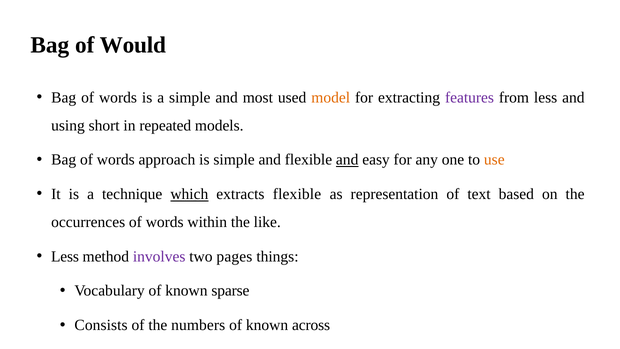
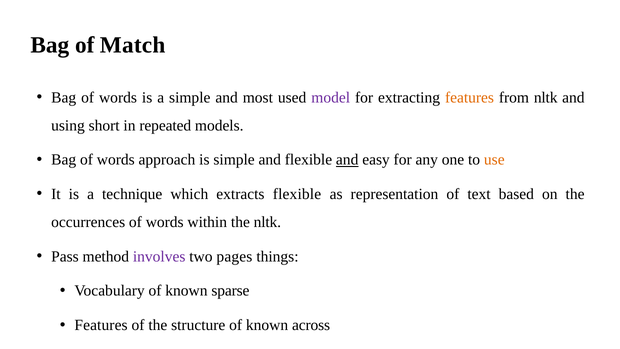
Would: Would -> Match
model colour: orange -> purple
features at (469, 97) colour: purple -> orange
from less: less -> nltk
which underline: present -> none
the like: like -> nltk
Less at (65, 256): Less -> Pass
Consists at (101, 325): Consists -> Features
numbers: numbers -> structure
